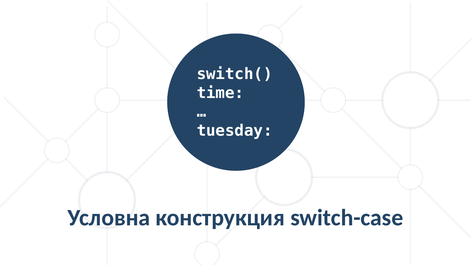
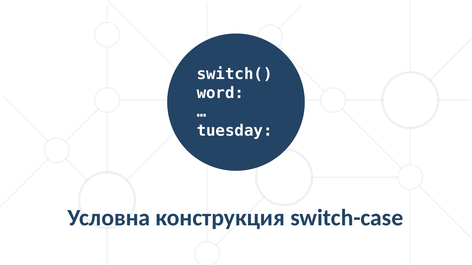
time: time -> word
